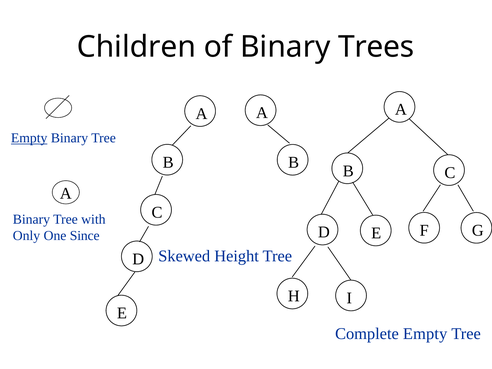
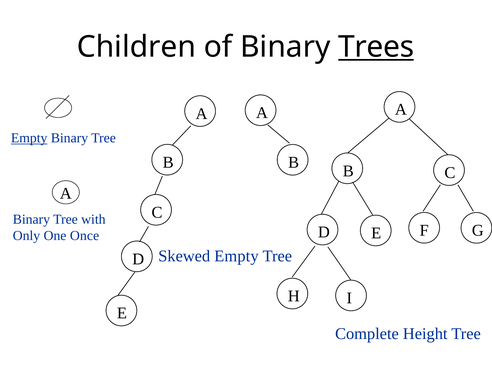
Trees underline: none -> present
Since: Since -> Once
Skewed Height: Height -> Empty
Complete Empty: Empty -> Height
